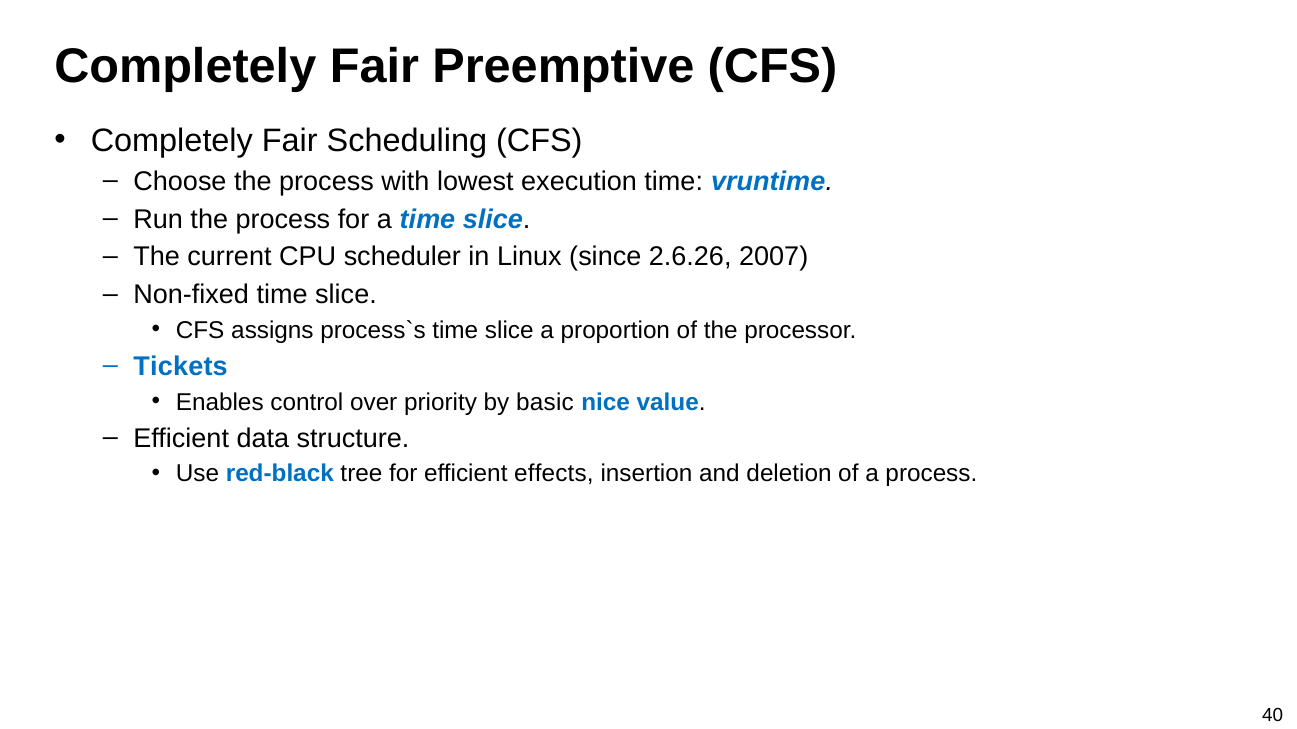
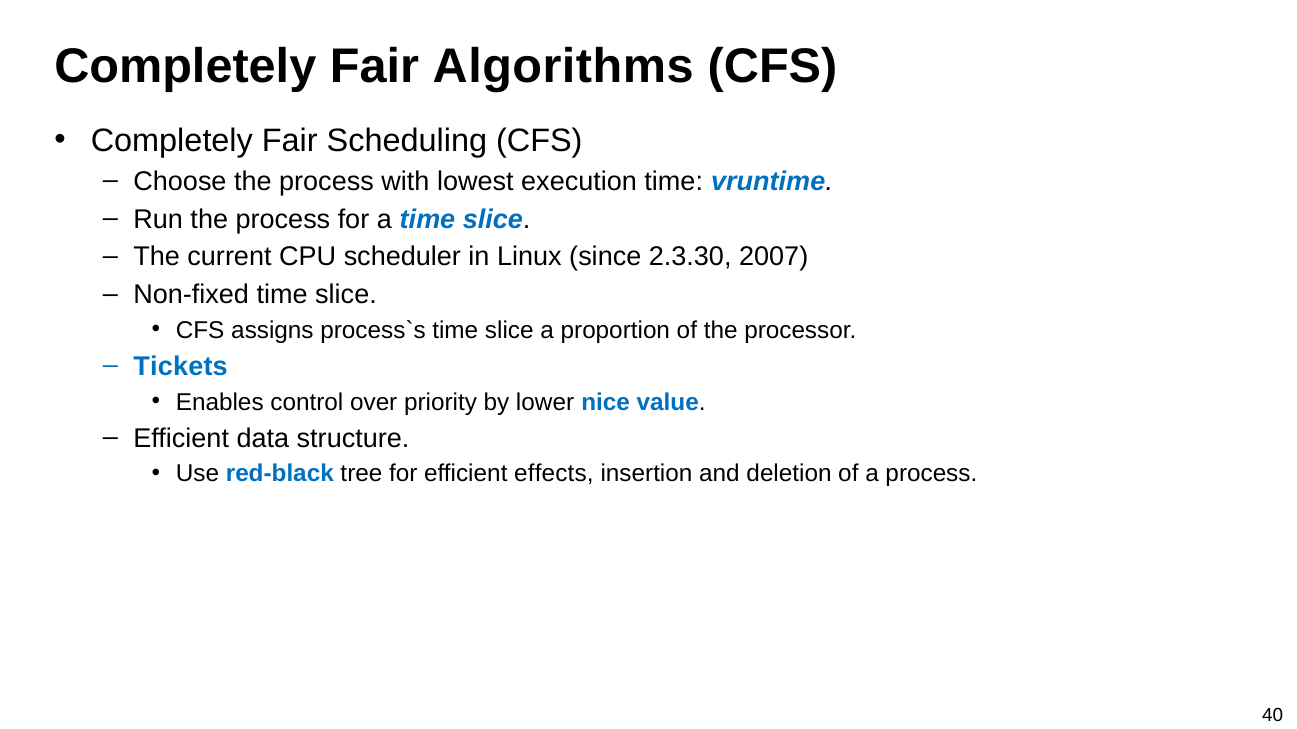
Preemptive: Preemptive -> Algorithms
2.6.26: 2.6.26 -> 2.3.30
basic: basic -> lower
